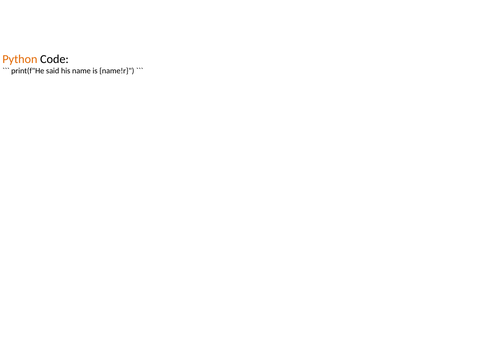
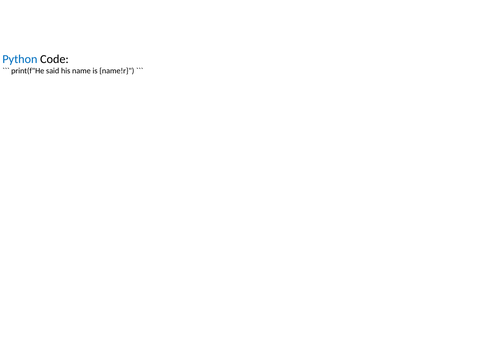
Python colour: orange -> blue
